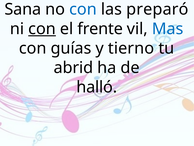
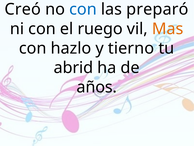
Sana: Sana -> Creó
con at (42, 29) underline: present -> none
frente: frente -> ruego
Mas colour: blue -> orange
guías: guías -> hazlo
halló: halló -> años
